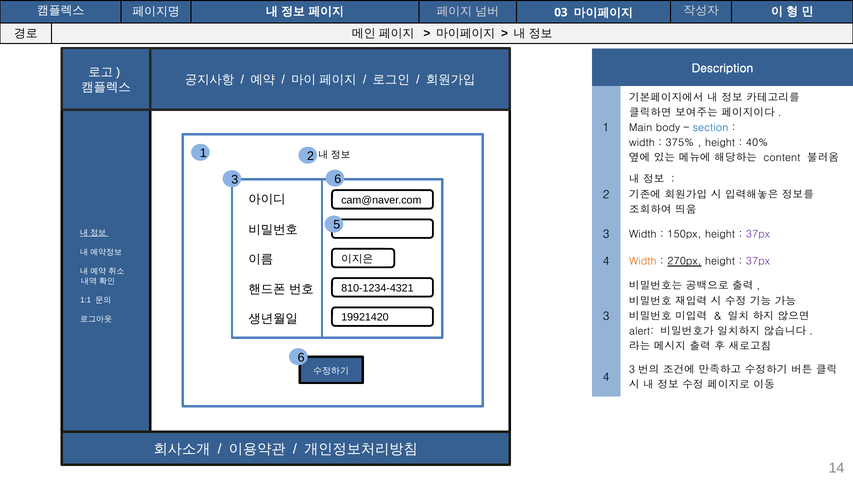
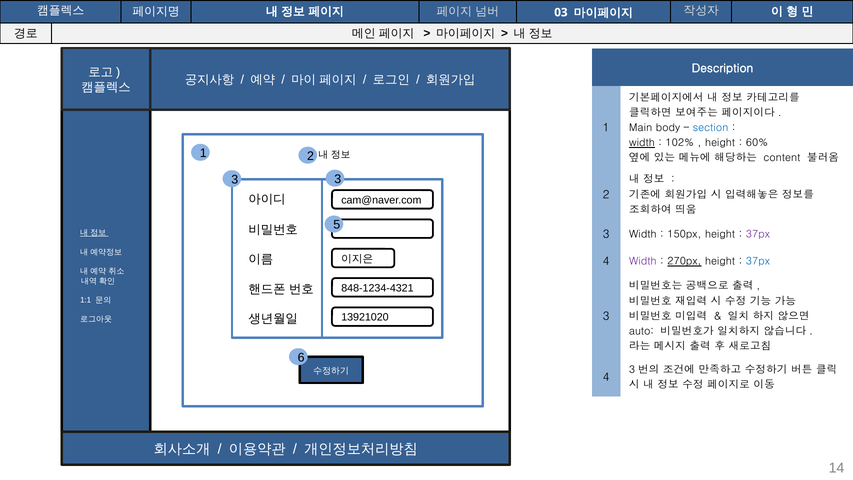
width at (642, 143) underline: none -> present
375%: 375% -> 102%
40%: 40% -> 60%
3 6: 6 -> 3
Width at (643, 261) colour: orange -> purple
37px at (758, 261) colour: purple -> blue
810-1234-4321: 810-1234-4321 -> 848-1234-4321
19921420: 19921420 -> 13921020
alert: alert -> auto
